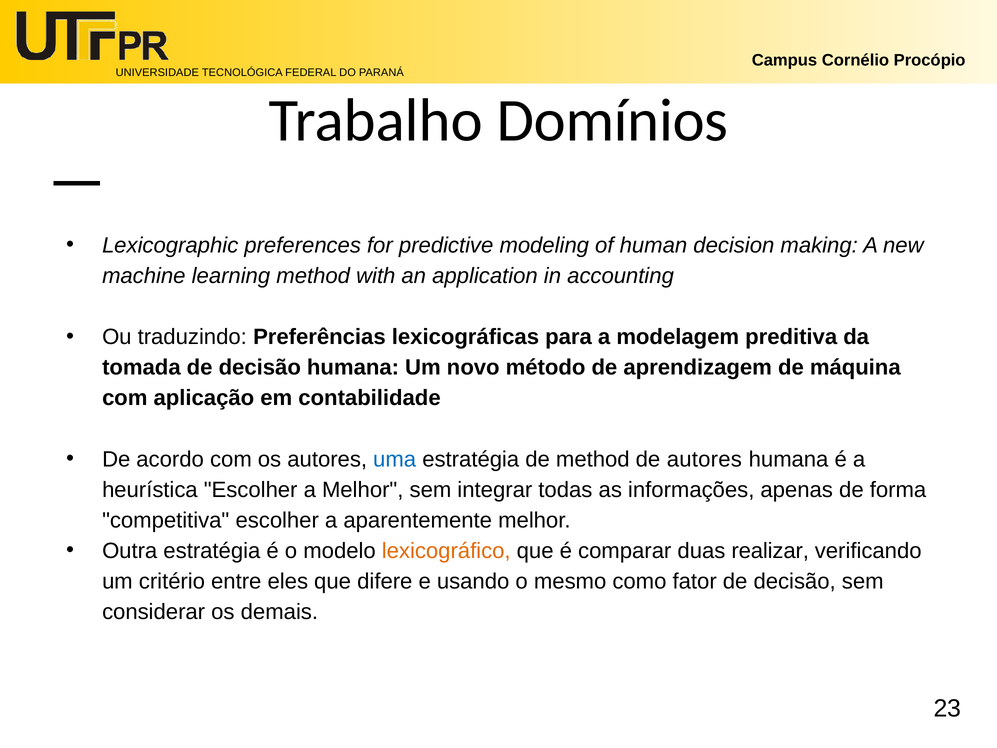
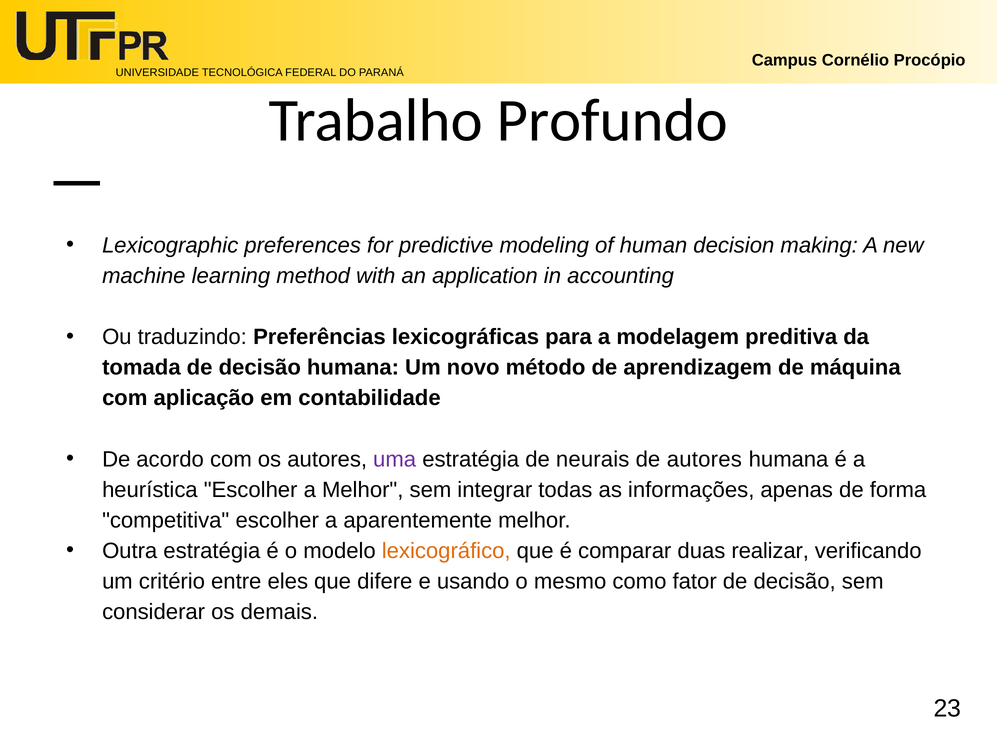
Domínios: Domínios -> Profundo
uma colour: blue -> purple
de method: method -> neurais
